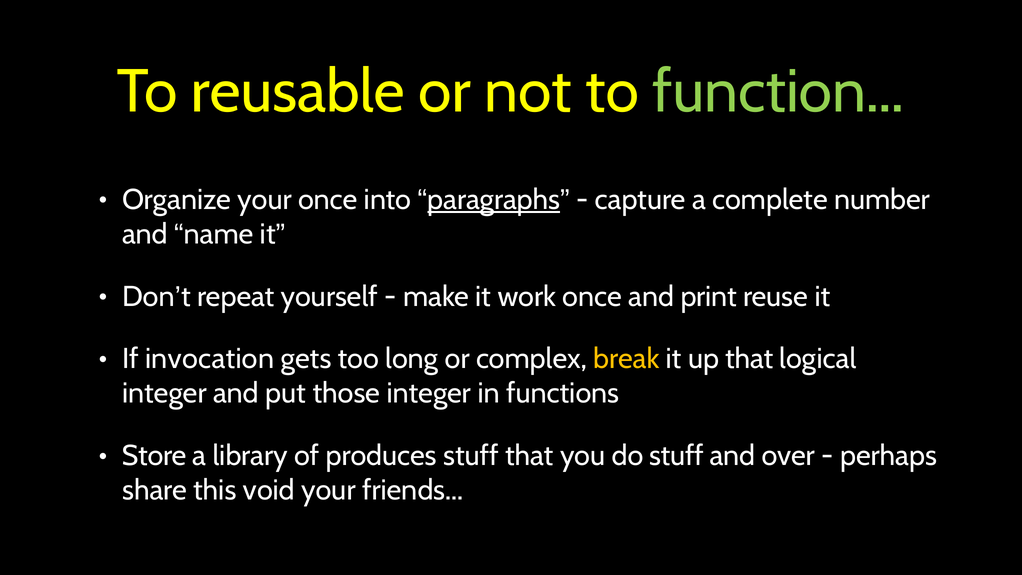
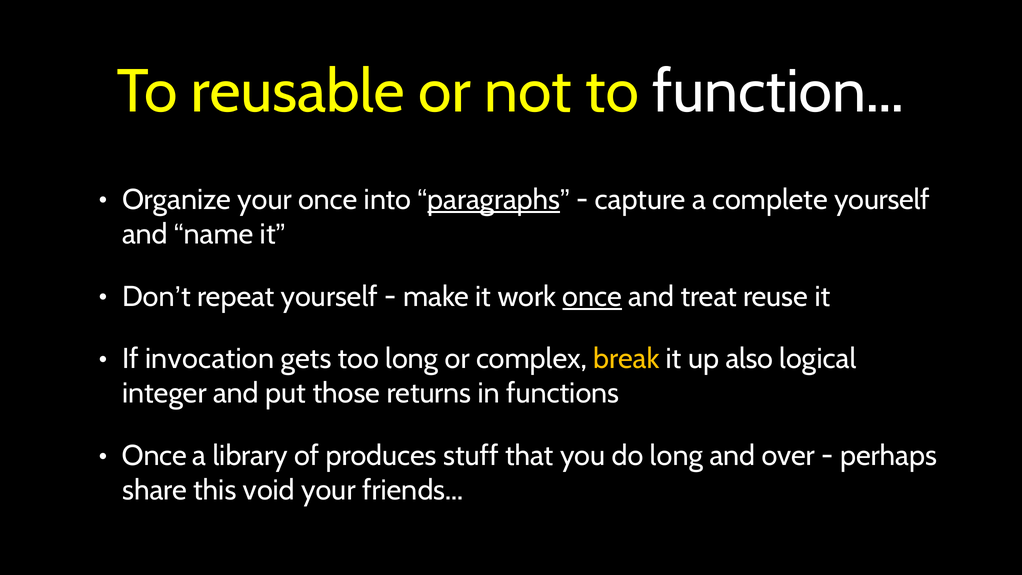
function colour: light green -> white
complete number: number -> yourself
once at (592, 296) underline: none -> present
print: print -> treat
up that: that -> also
those integer: integer -> returns
Store at (154, 456): Store -> Once
do stuff: stuff -> long
